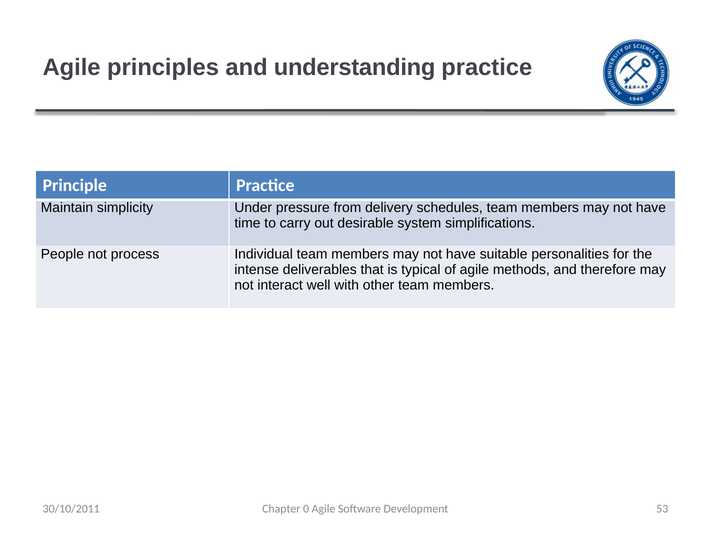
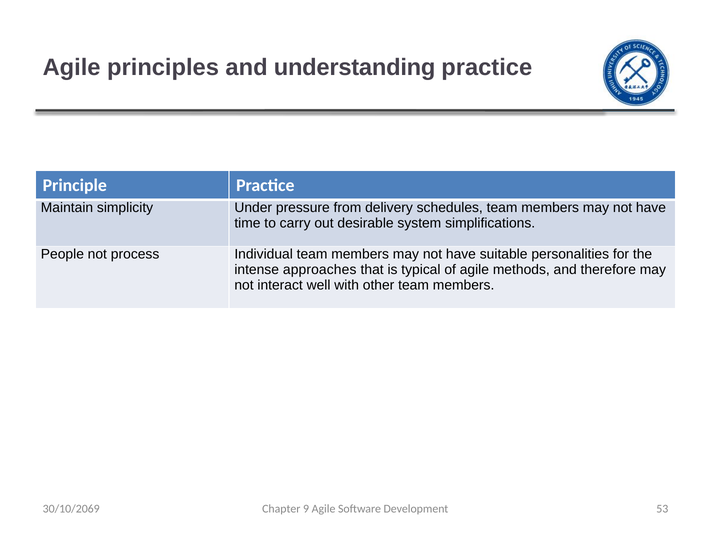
deliverables: deliverables -> approaches
30/10/2011: 30/10/2011 -> 30/10/2069
0: 0 -> 9
